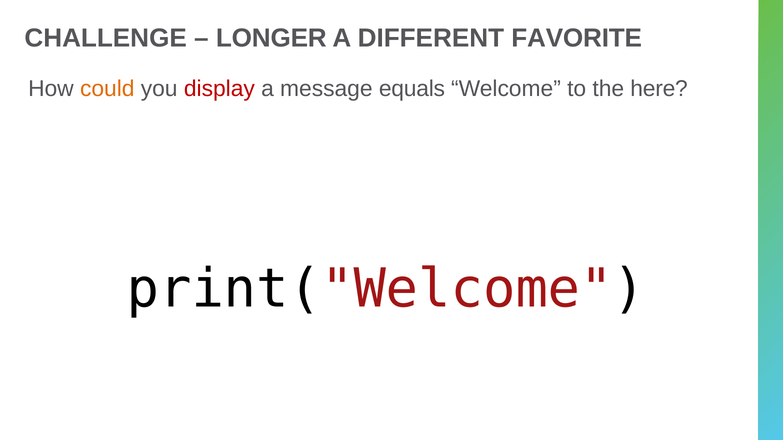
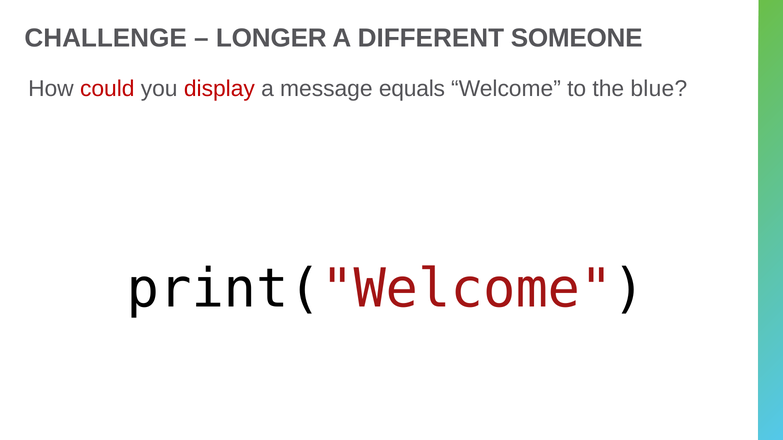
FAVORITE: FAVORITE -> SOMEONE
could colour: orange -> red
here: here -> blue
